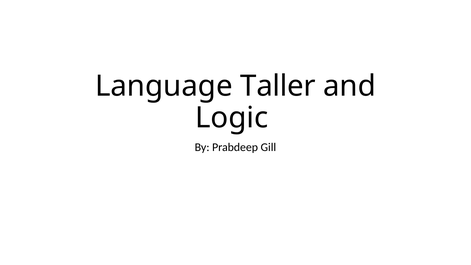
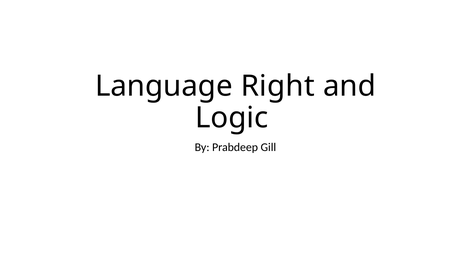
Taller: Taller -> Right
